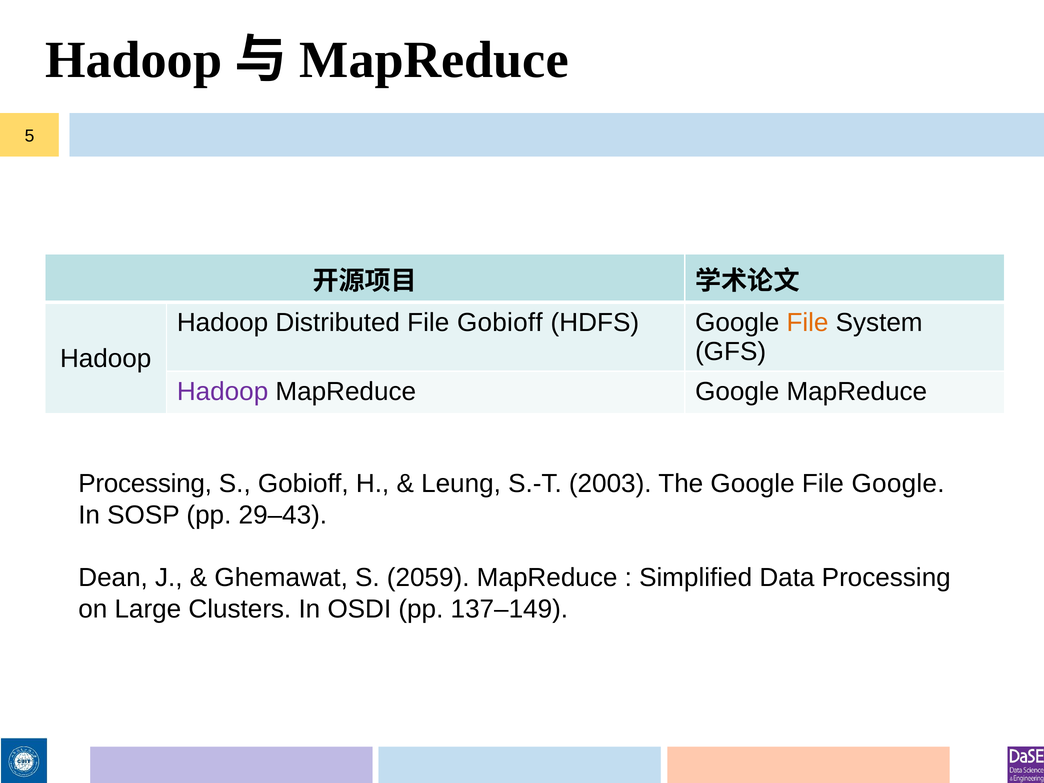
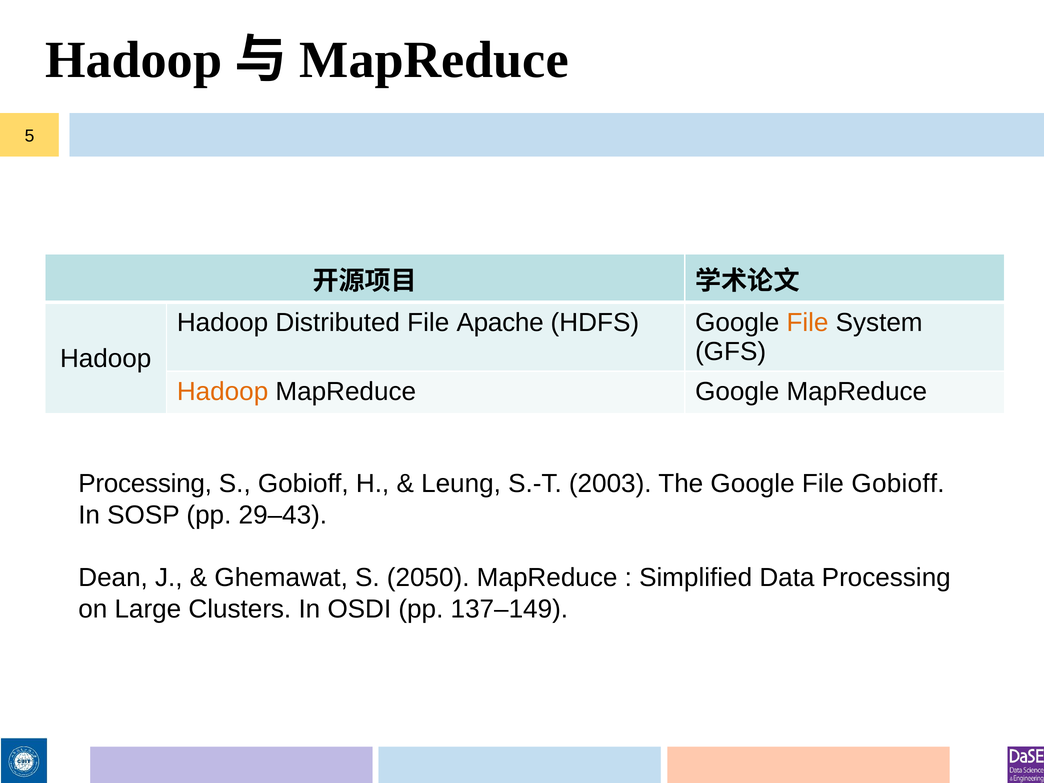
File Gobioff: Gobioff -> Apache
Hadoop at (223, 392) colour: purple -> orange
File Google: Google -> Gobioff
2059: 2059 -> 2050
